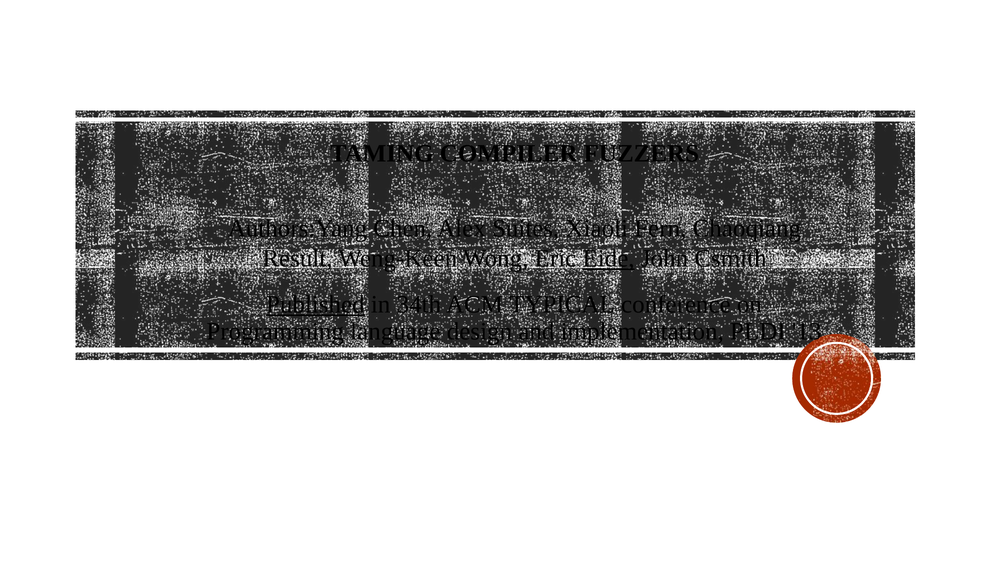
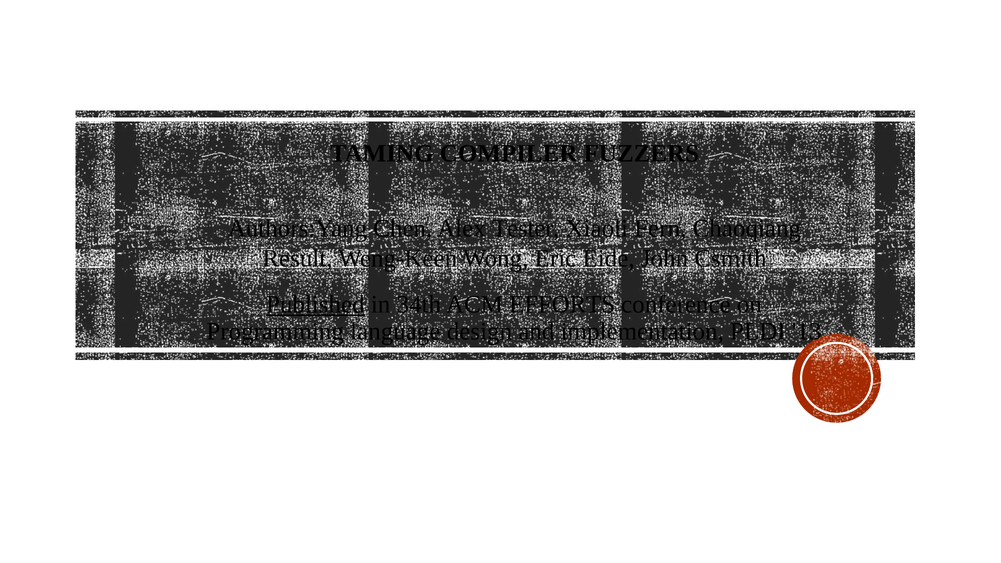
Suites: Suites -> Tester
Eide underline: present -> none
TYPICAL: TYPICAL -> EFFORTS
